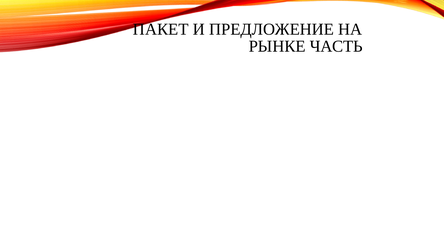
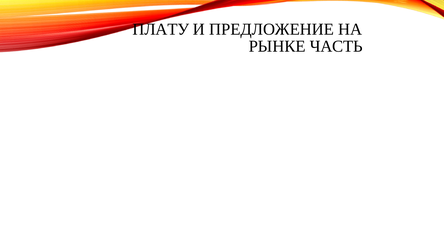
ПАКЕТ: ПАКЕТ -> ПЛАТУ
